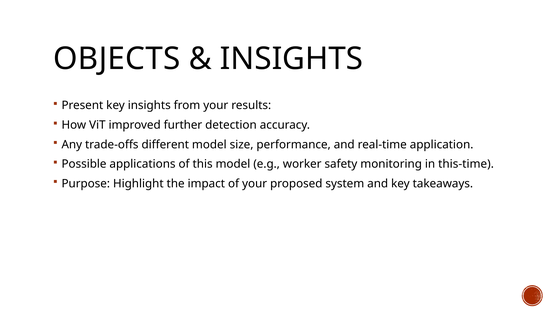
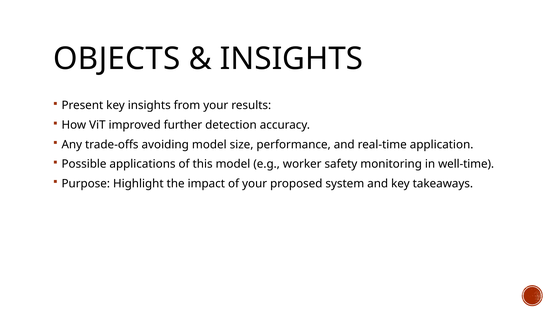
different: different -> avoiding
this-time: this-time -> well-time
